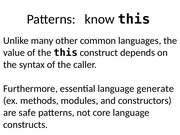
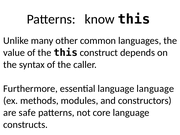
language generate: generate -> language
